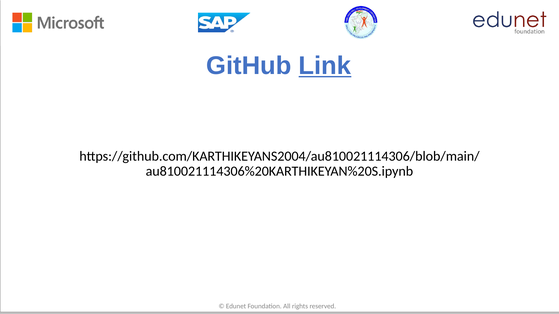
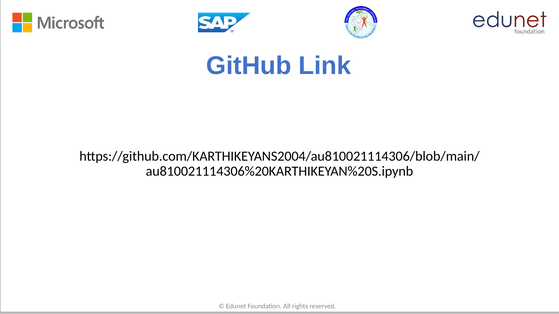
Link underline: present -> none
